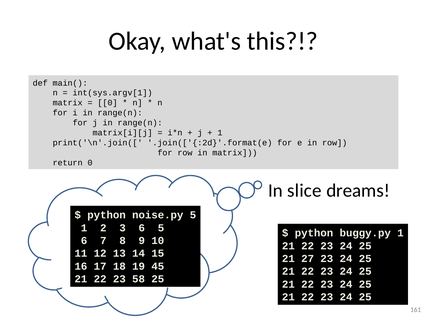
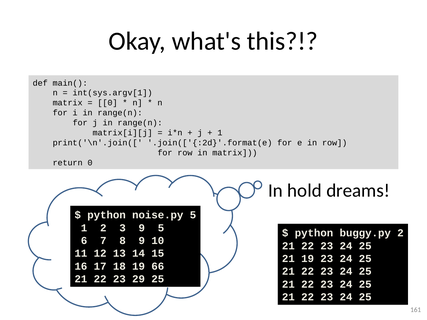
slice: slice -> hold
3 6: 6 -> 9
buggy.py 1: 1 -> 2
21 27: 27 -> 19
45: 45 -> 66
58: 58 -> 29
